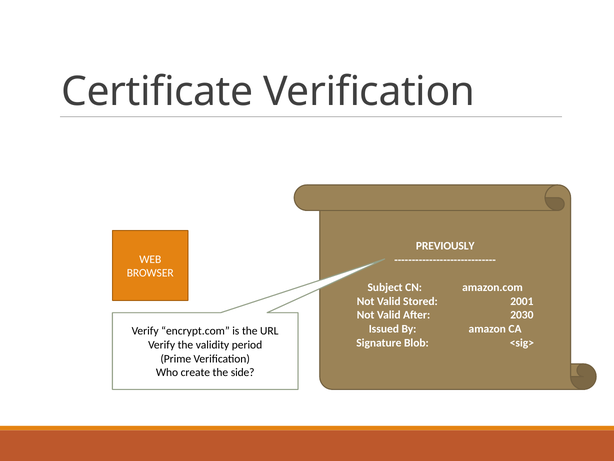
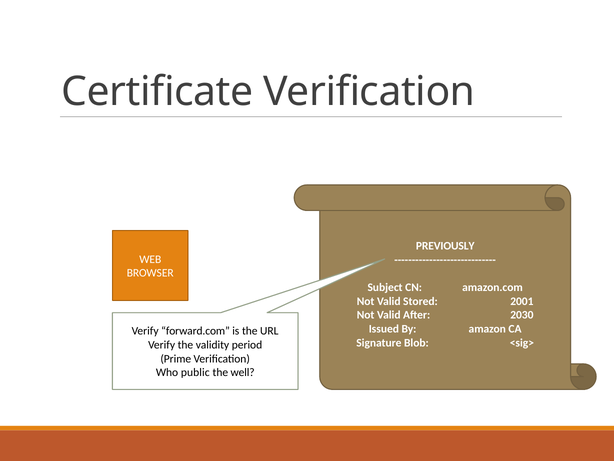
encrypt.com: encrypt.com -> forward.com
create: create -> public
side: side -> well
